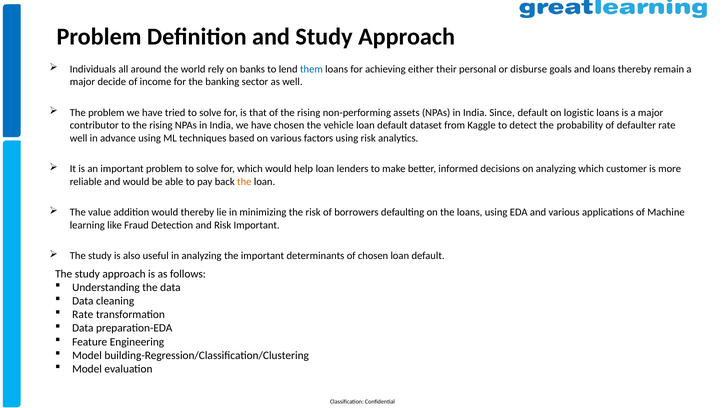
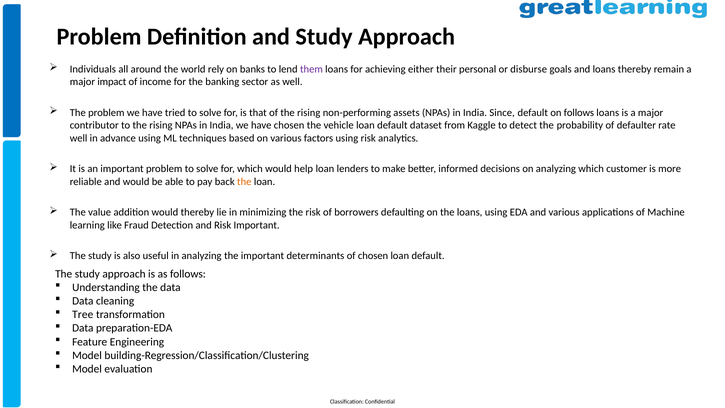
them colour: blue -> purple
decide: decide -> impact
on logistic: logistic -> follows
Rate at (83, 314): Rate -> Tree
